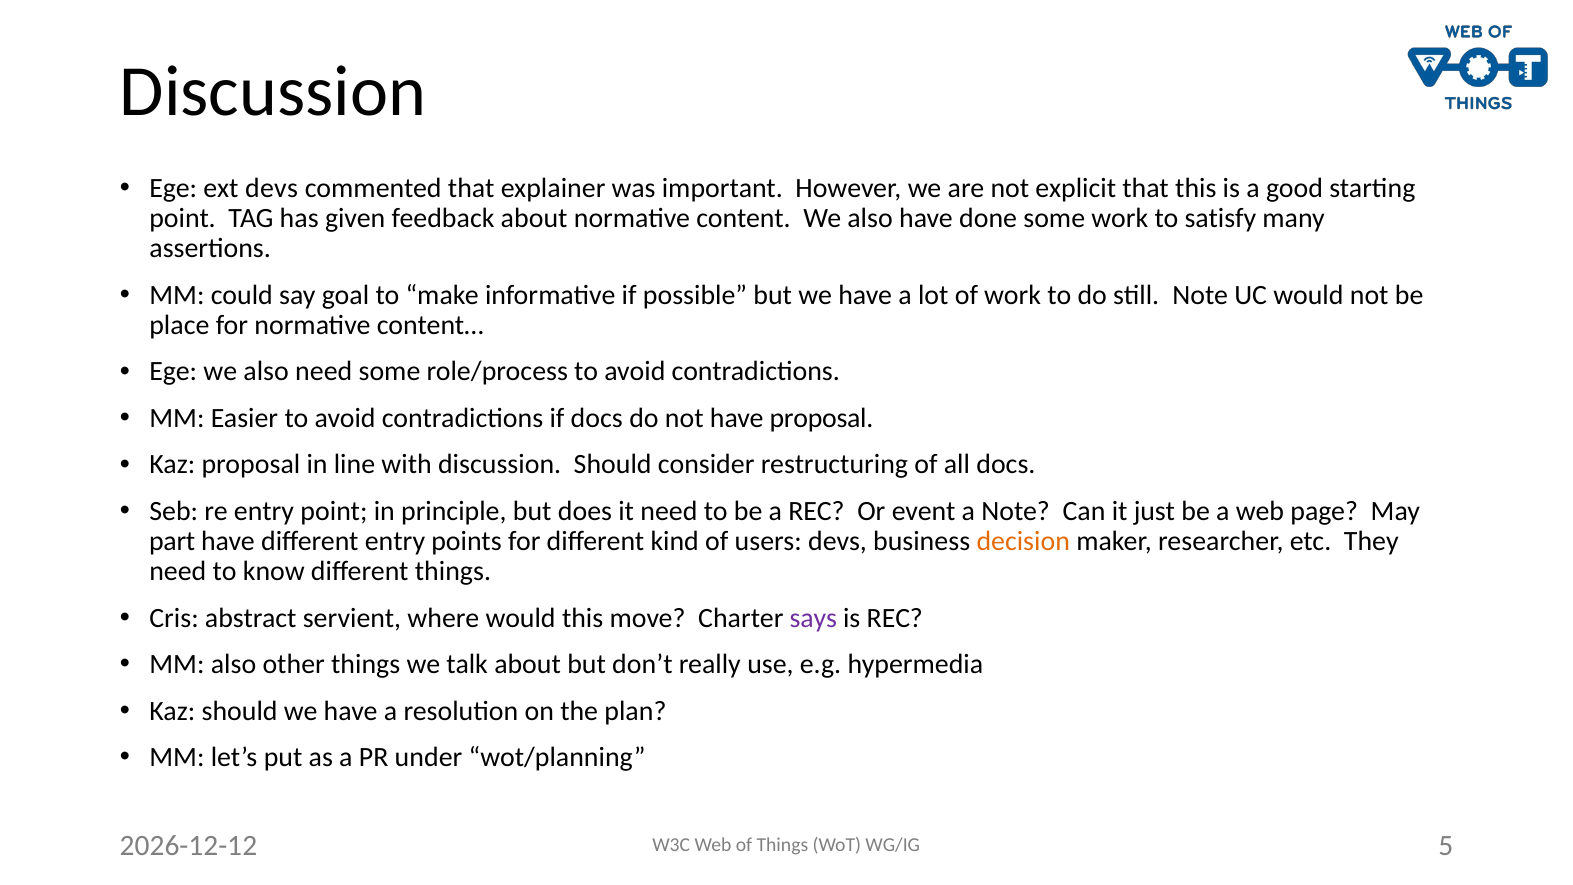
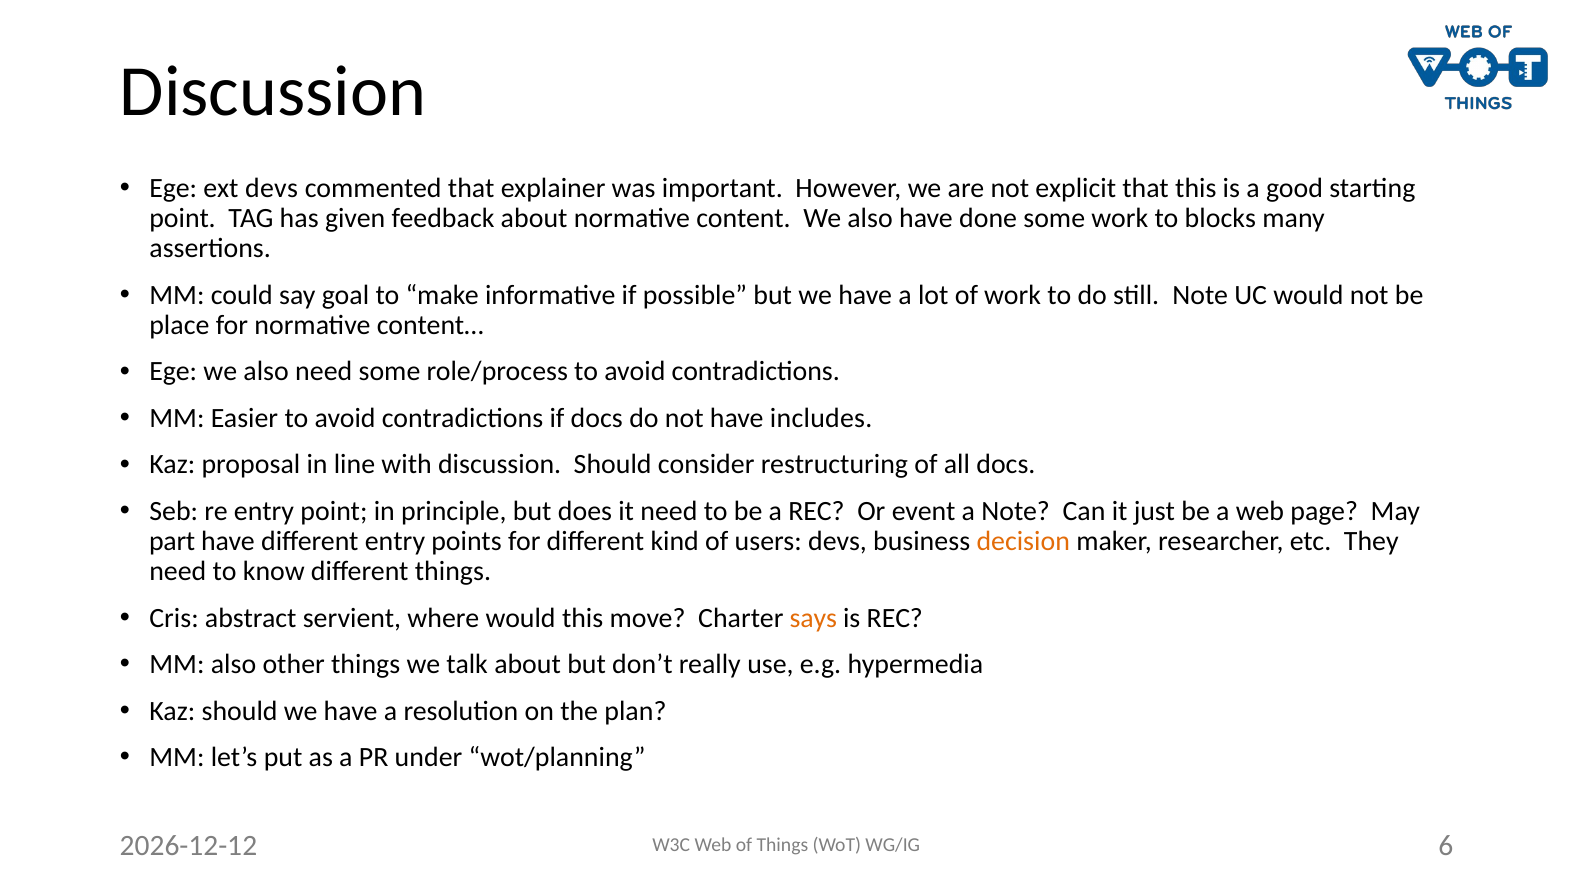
satisfy: satisfy -> blocks
have proposal: proposal -> includes
says colour: purple -> orange
5: 5 -> 6
